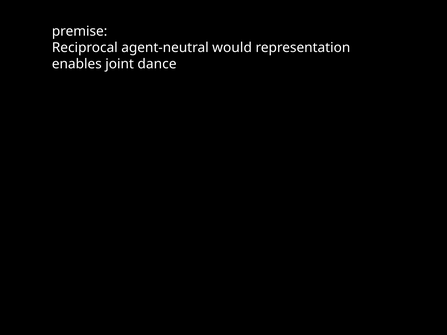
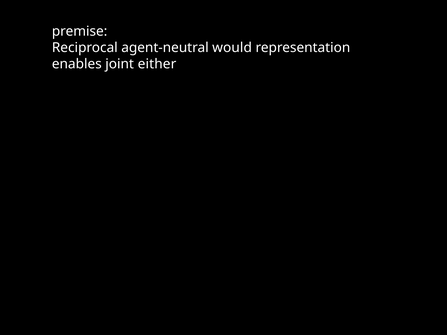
dance: dance -> either
